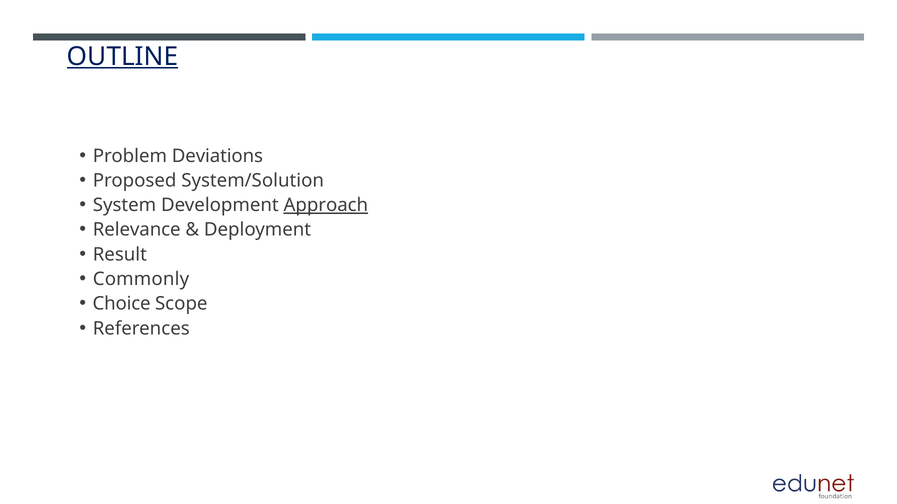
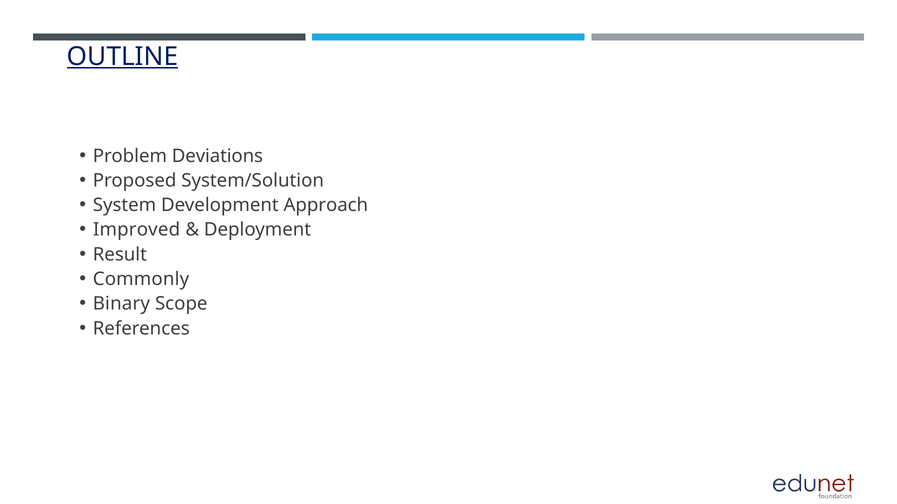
Approach underline: present -> none
Relevance: Relevance -> Improved
Choice: Choice -> Binary
